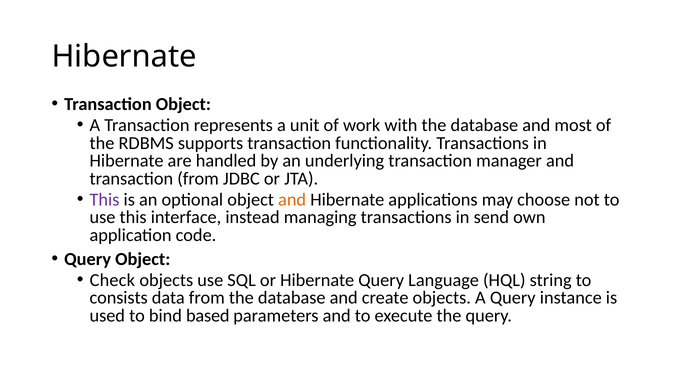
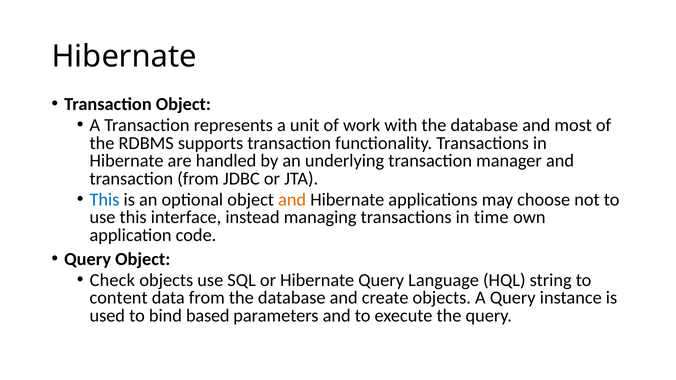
This at (104, 200) colour: purple -> blue
send: send -> time
consists: consists -> content
